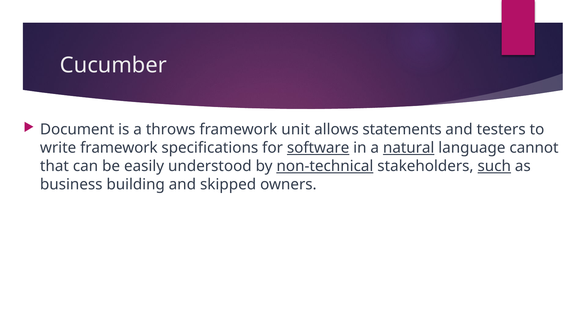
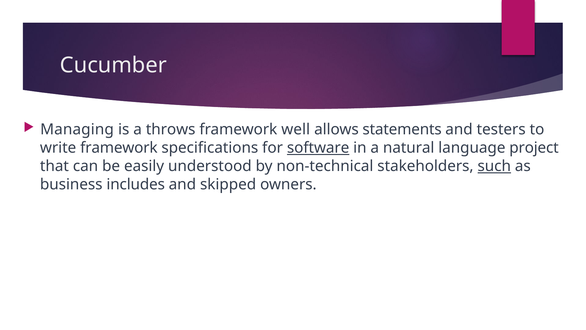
Document: Document -> Managing
unit: unit -> well
natural underline: present -> none
cannot: cannot -> project
non-technical underline: present -> none
building: building -> includes
